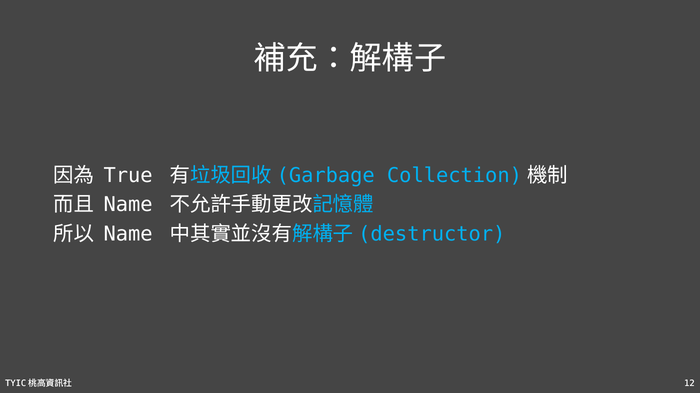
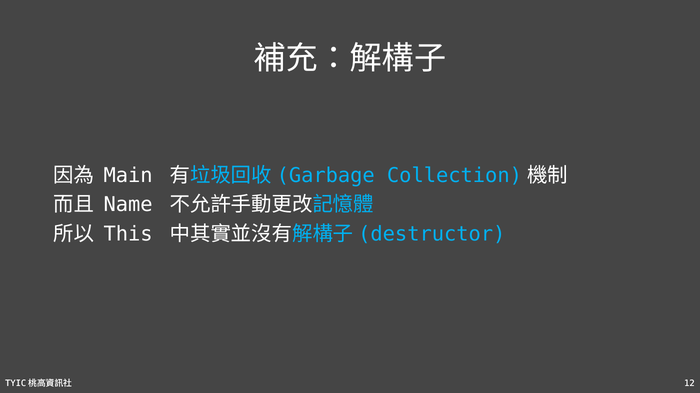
True: True -> Main
Name at (128, 234): Name -> This
